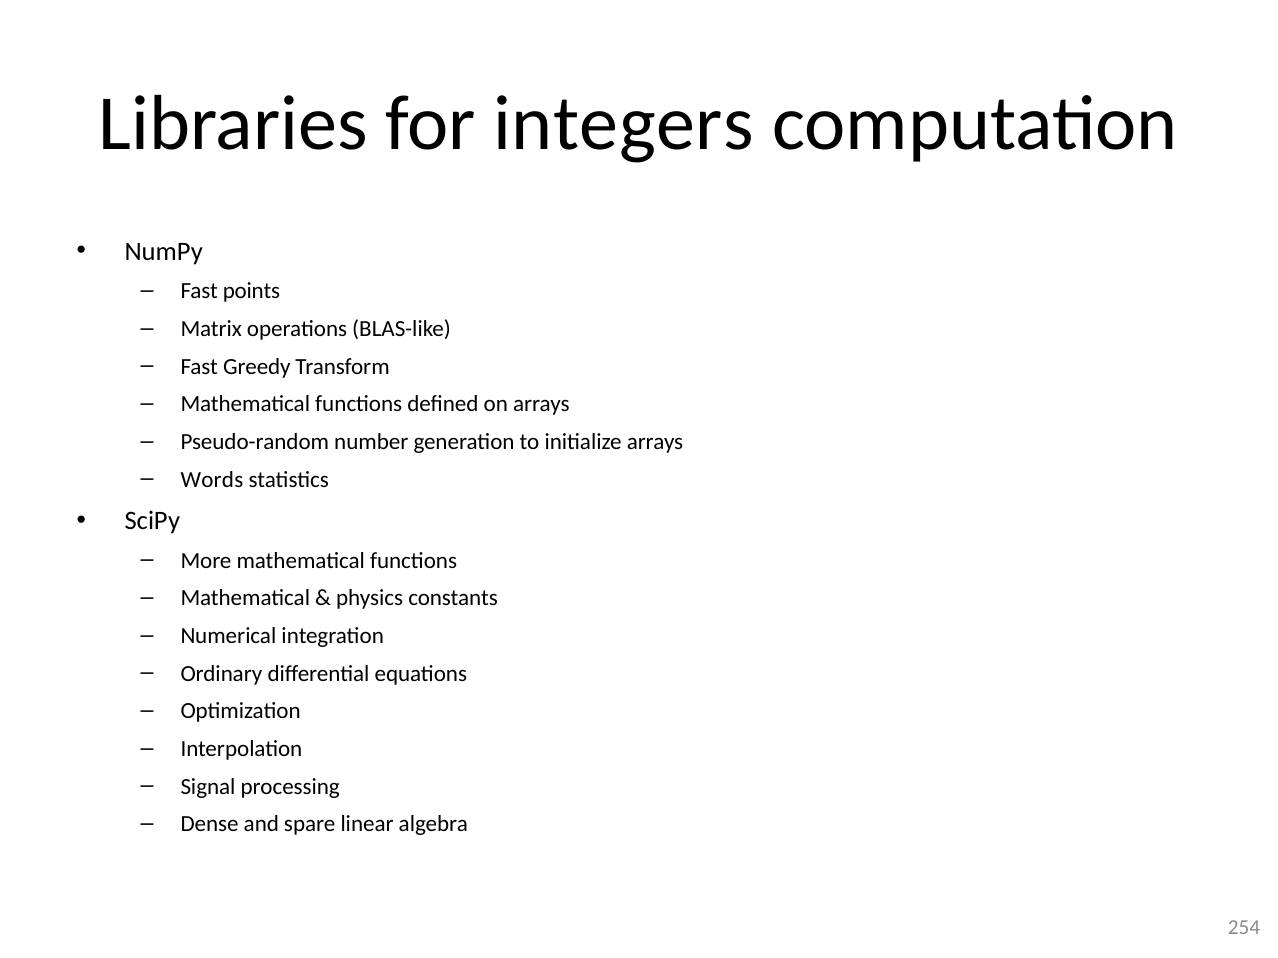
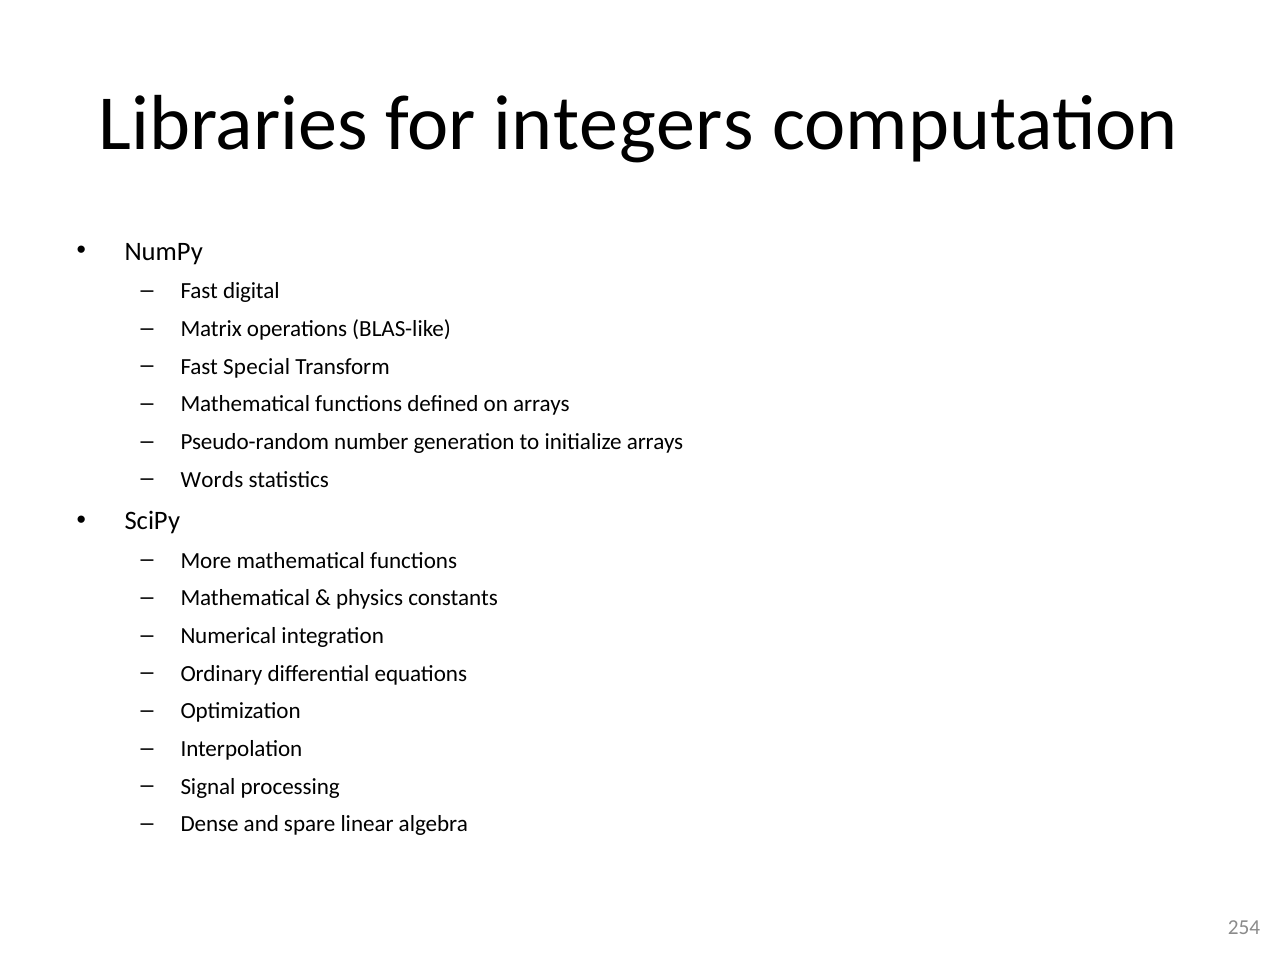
points: points -> digital
Greedy: Greedy -> Special
